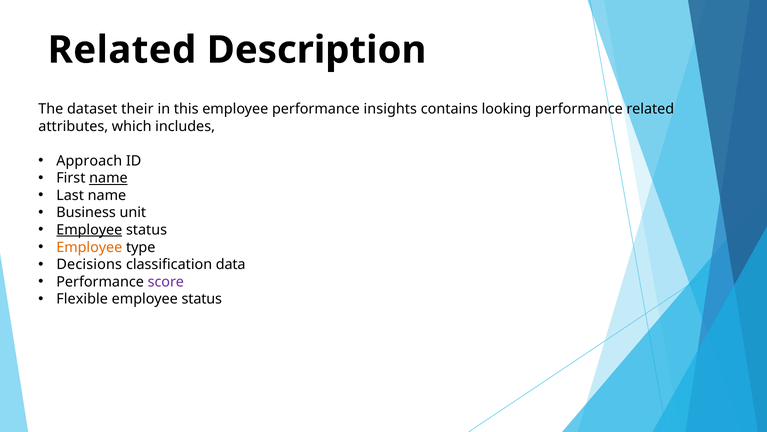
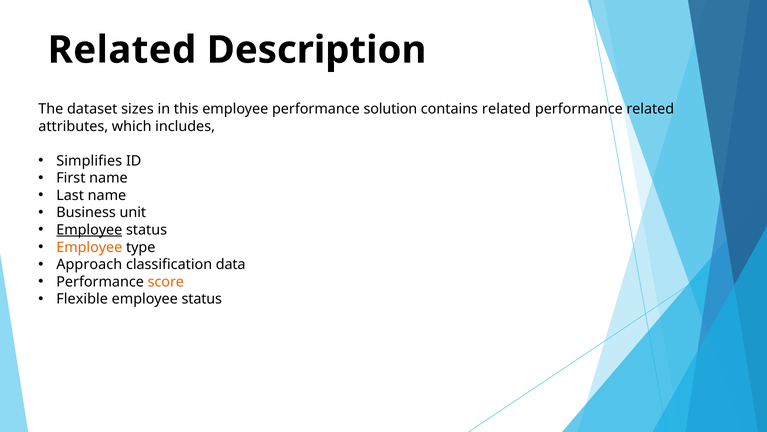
their: their -> sizes
insights: insights -> solution
contains looking: looking -> related
Approach: Approach -> Simplifies
name at (108, 178) underline: present -> none
Decisions: Decisions -> Approach
score colour: purple -> orange
